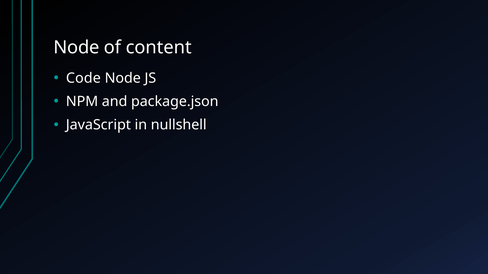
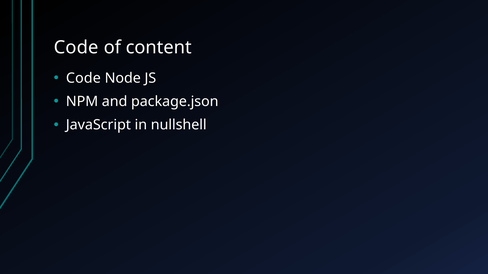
Node at (76, 48): Node -> Code
